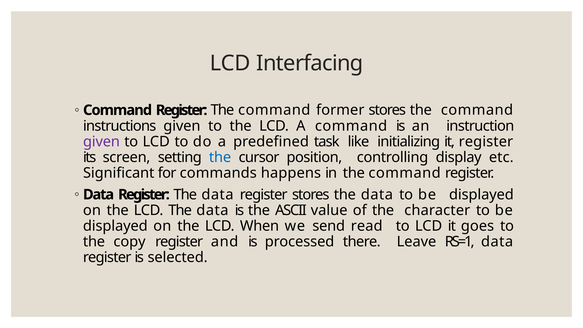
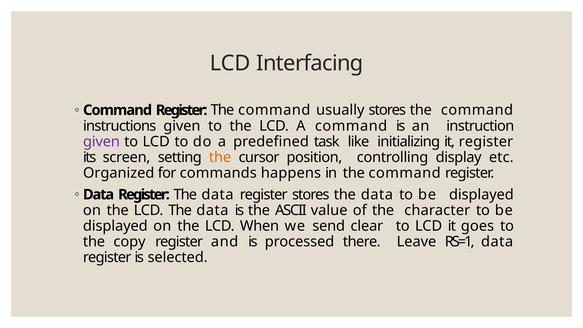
former: former -> usually
the at (220, 157) colour: blue -> orange
Significant: Significant -> Organized
read: read -> clear
